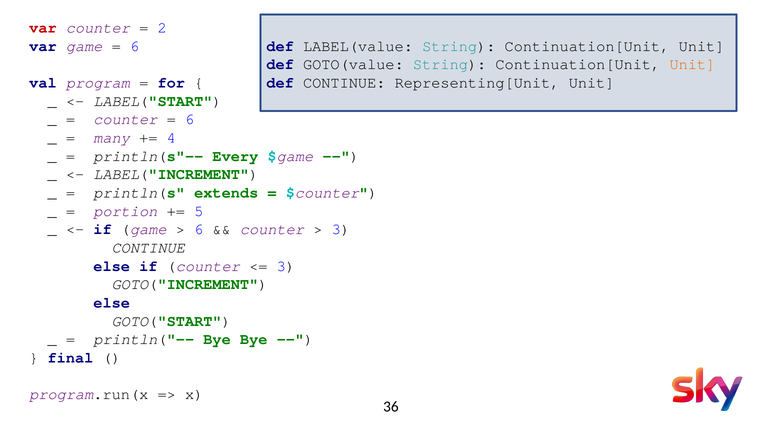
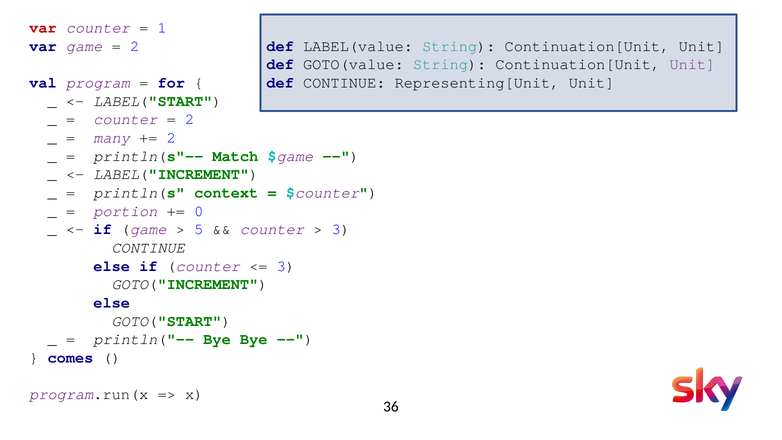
2: 2 -> 1
6 at (135, 46): 6 -> 2
Unit at (692, 64) colour: orange -> purple
6 at (190, 119): 6 -> 2
4 at (171, 138): 4 -> 2
Every: Every -> Match
extends: extends -> context
5: 5 -> 0
6 at (199, 229): 6 -> 5
final: final -> comes
